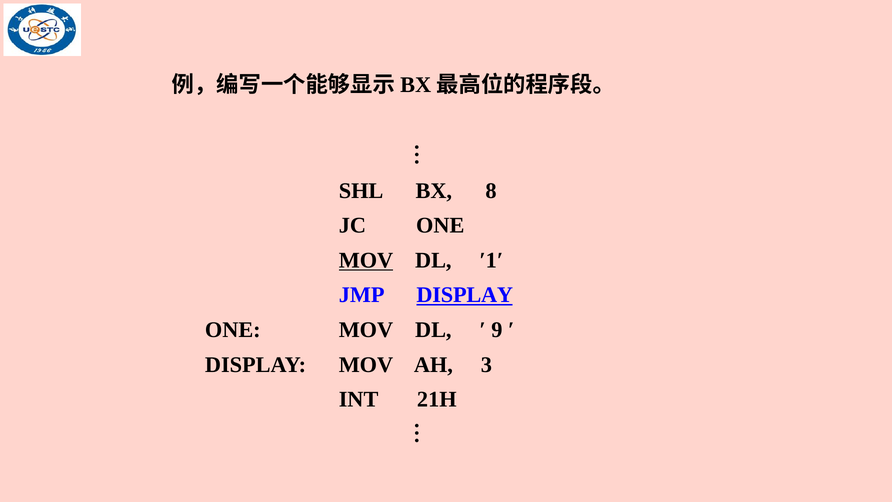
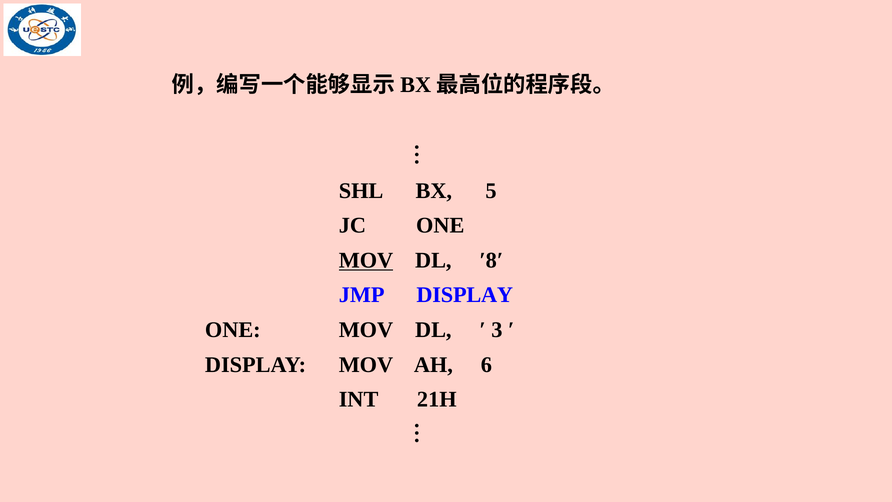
8: 8 -> 5
′1′: ′1′ -> ′8′
DISPLAY at (465, 295) underline: present -> none
9: 9 -> 3
3: 3 -> 6
